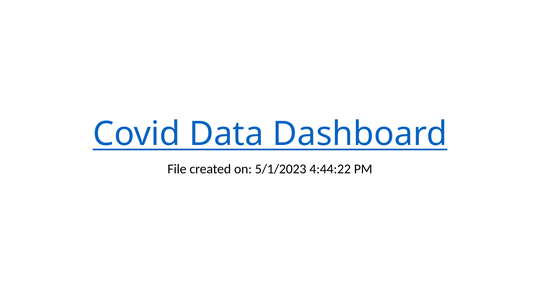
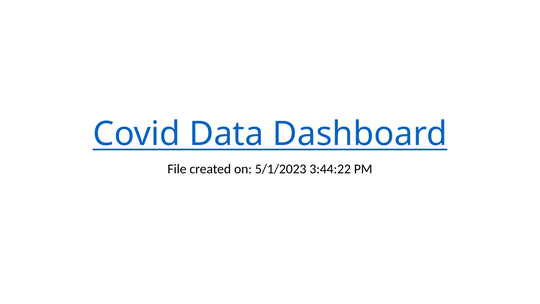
4:44:22: 4:44:22 -> 3:44:22
